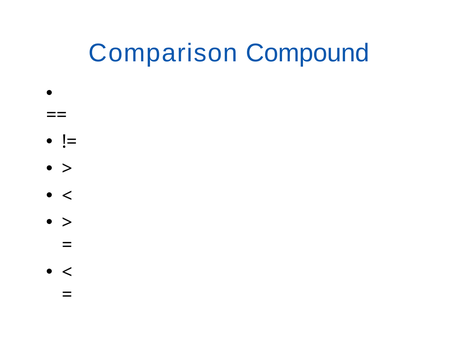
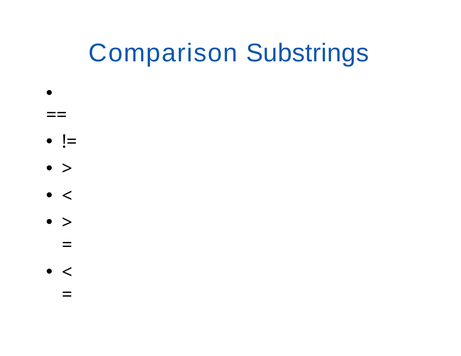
Compound: Compound -> Substrings
